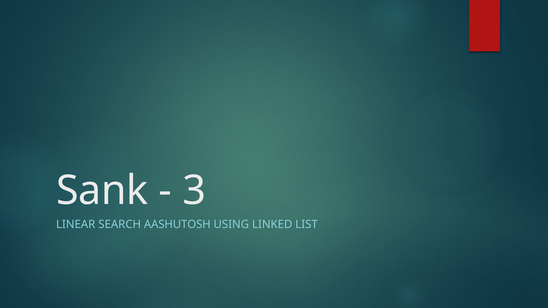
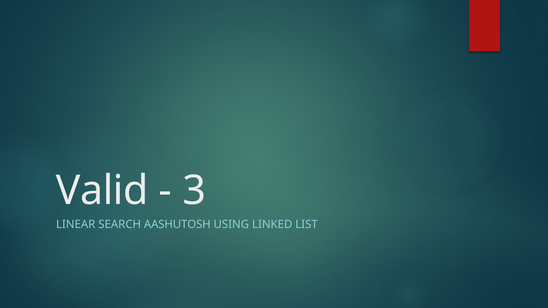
Sank: Sank -> Valid
